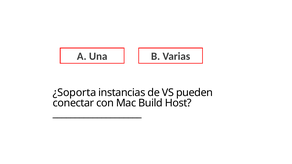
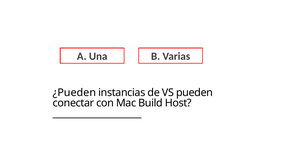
¿Soporta: ¿Soporta -> ¿Pueden
